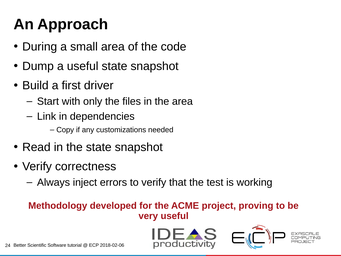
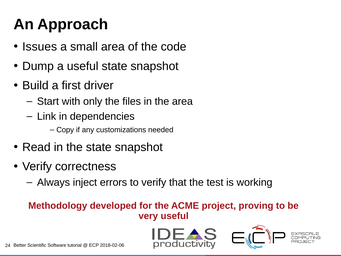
During: During -> Issues
